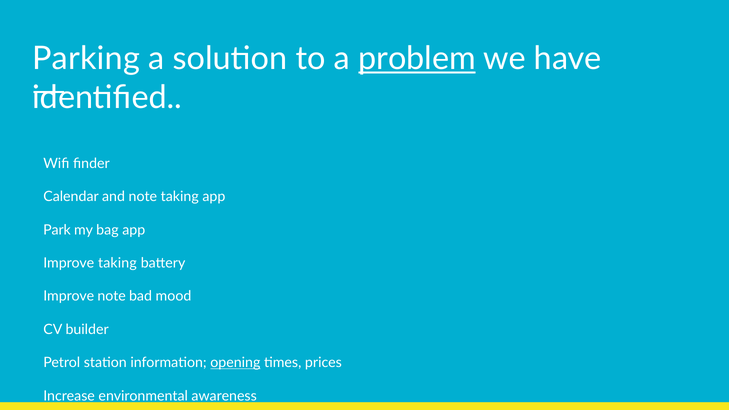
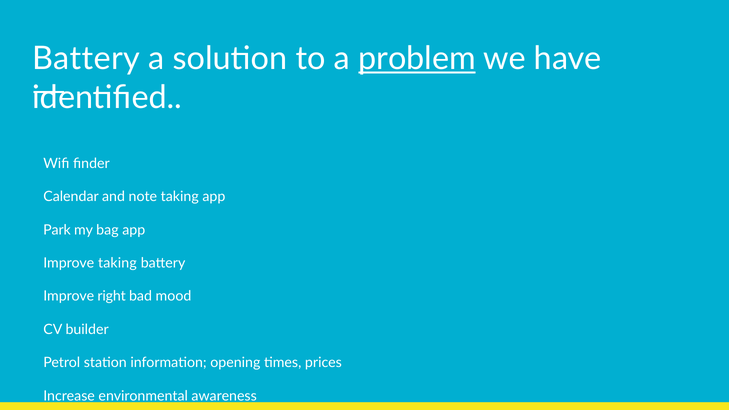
Parking at (86, 59): Parking -> Battery
Improve note: note -> right
opening underline: present -> none
